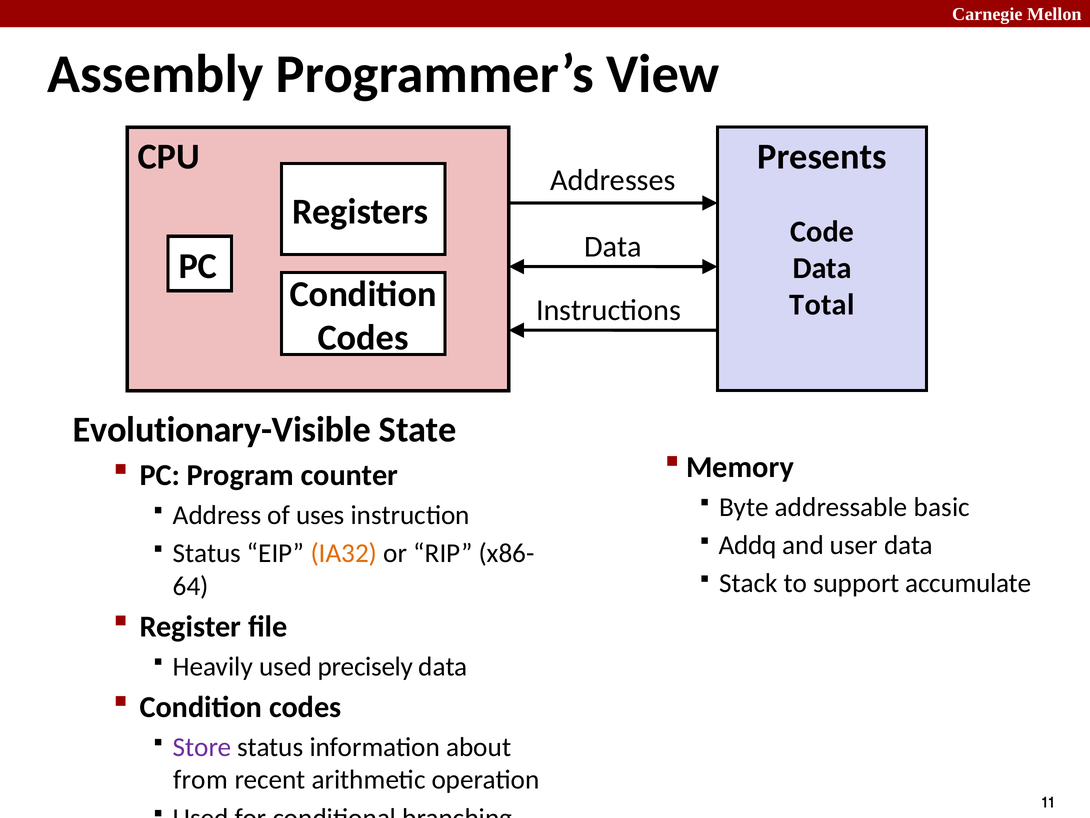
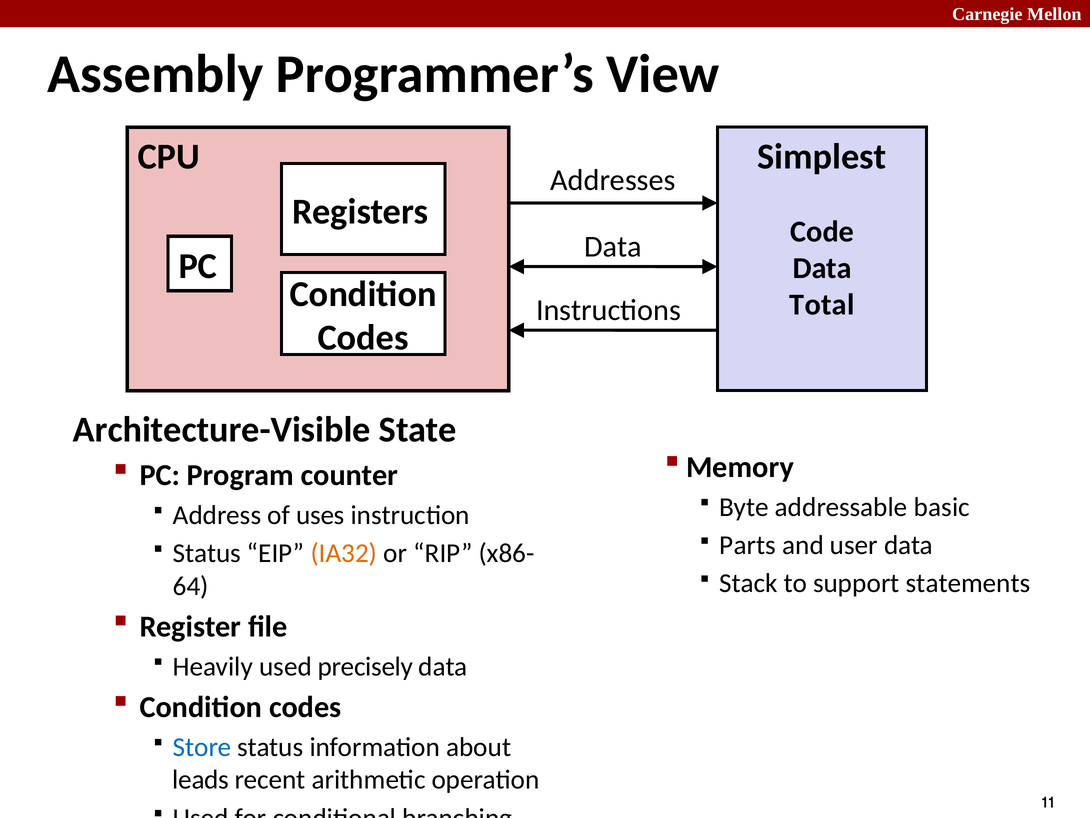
Presents: Presents -> Simplest
Evolutionary-Visible: Evolutionary-Visible -> Architecture-Visible
Addq: Addq -> Parts
accumulate: accumulate -> statements
Store colour: purple -> blue
from: from -> leads
